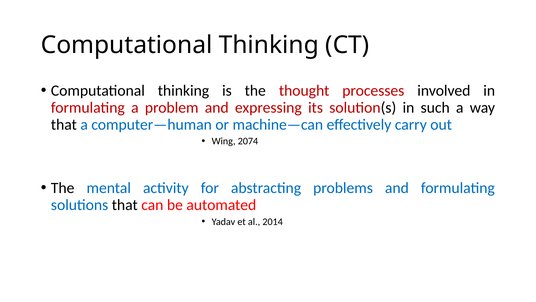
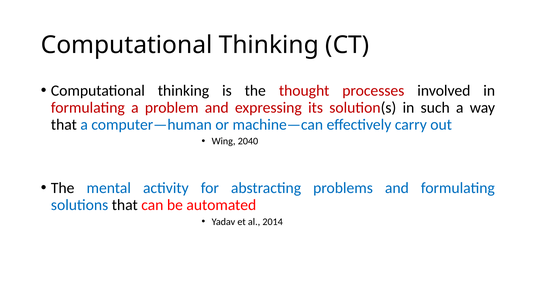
2074: 2074 -> 2040
